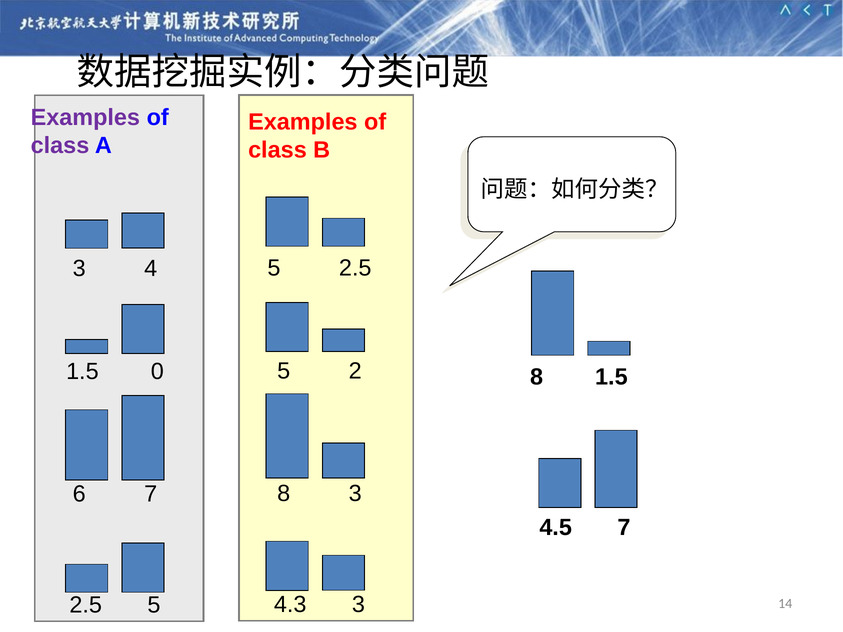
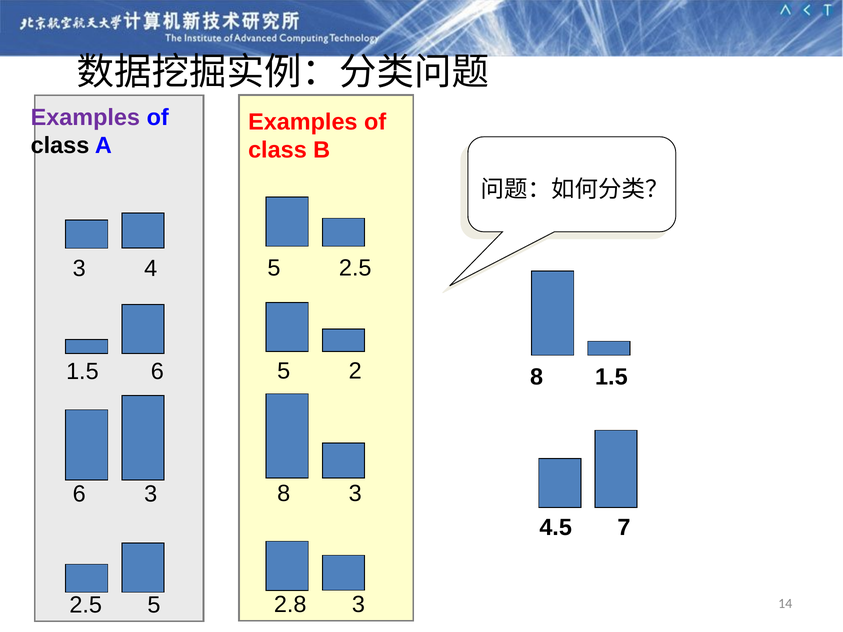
class at (60, 146) colour: purple -> black
1.5 0: 0 -> 6
6 7: 7 -> 3
4.3: 4.3 -> 2.8
